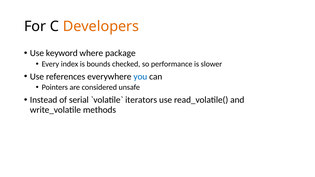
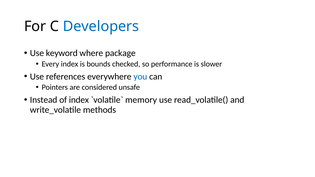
Developers colour: orange -> blue
of serial: serial -> index
iterators: iterators -> memory
